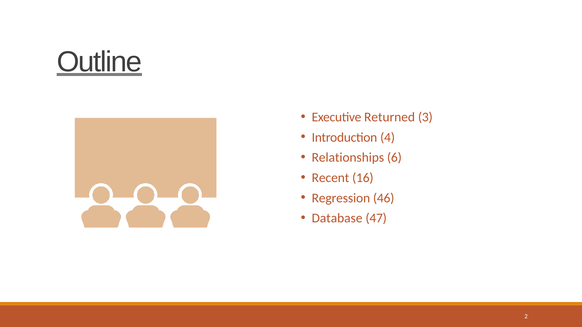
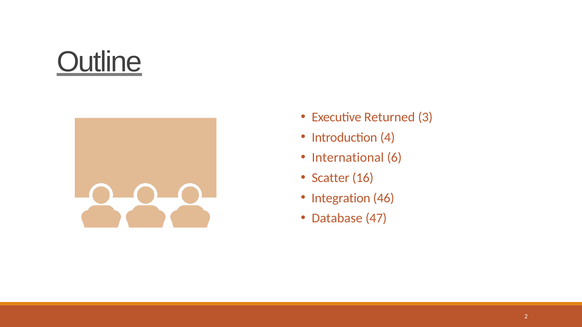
Relationships: Relationships -> International
Recent: Recent -> Scatter
Regression: Regression -> Integration
